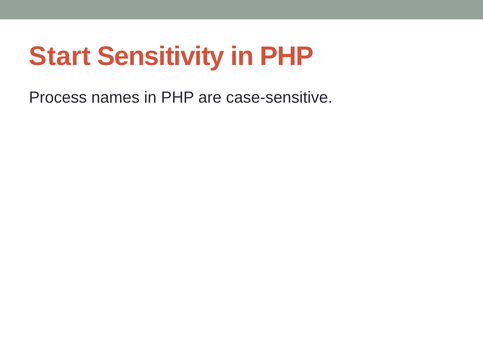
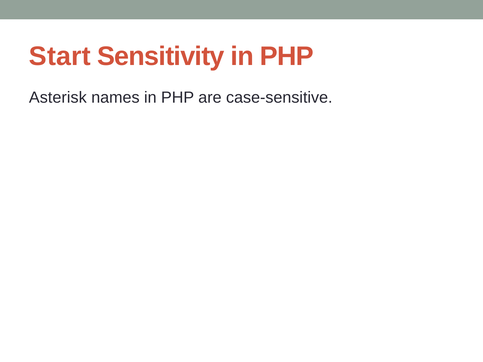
Process: Process -> Asterisk
